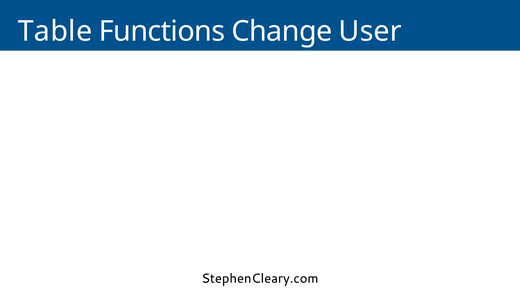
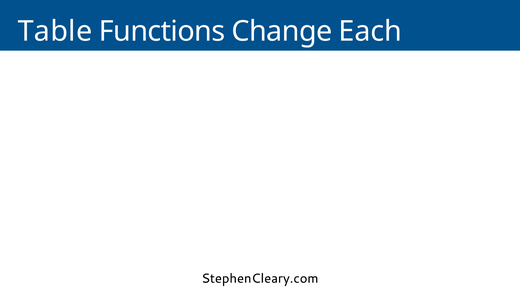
User: User -> Each
